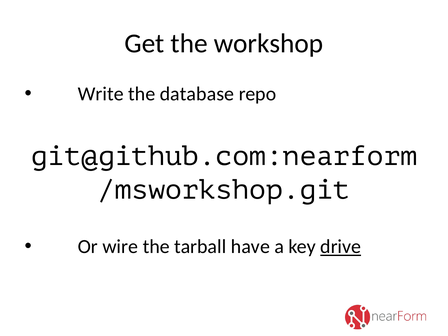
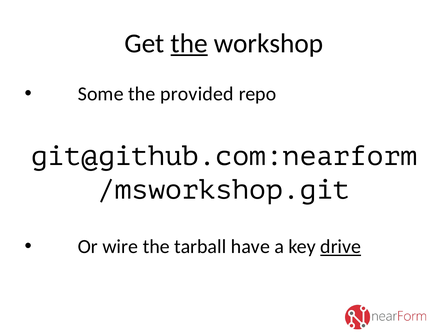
the at (189, 43) underline: none -> present
Write: Write -> Some
database: database -> provided
